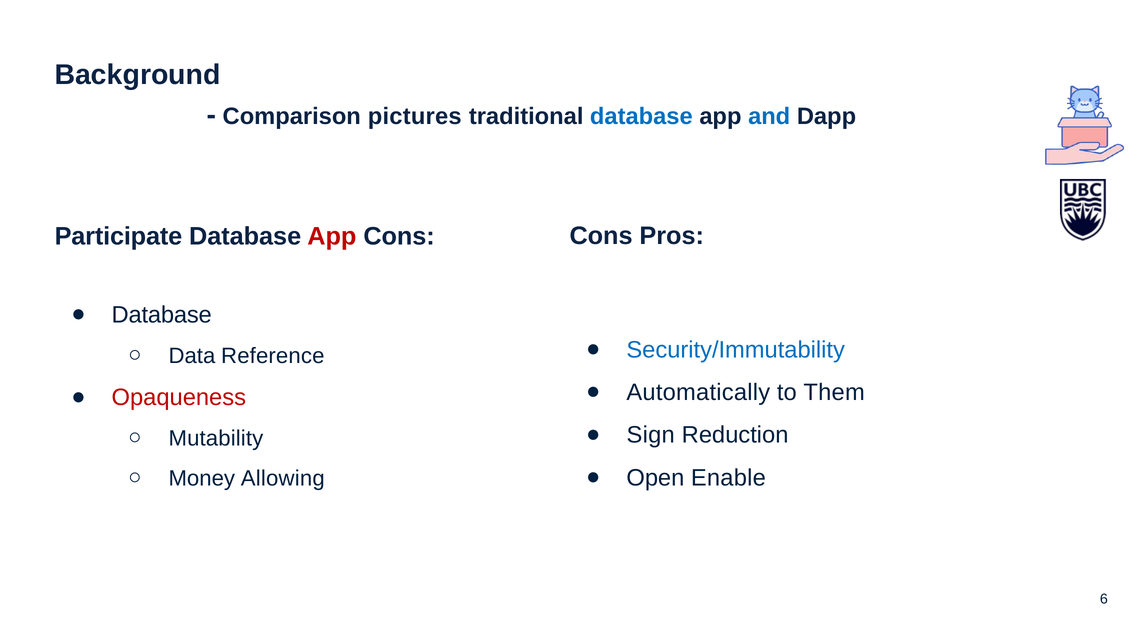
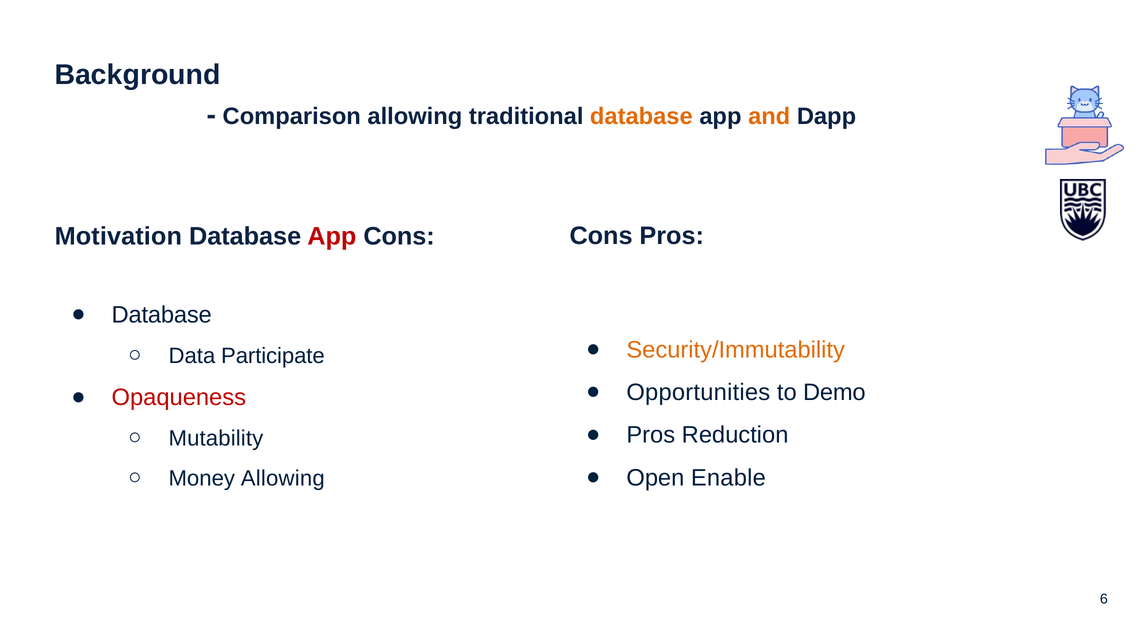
Comparison pictures: pictures -> allowing
database at (641, 116) colour: blue -> orange
and colour: blue -> orange
Participate: Participate -> Motivation
Security/Immutability colour: blue -> orange
Reference: Reference -> Participate
Automatically: Automatically -> Opportunities
Them: Them -> Demo
Sign at (651, 435): Sign -> Pros
